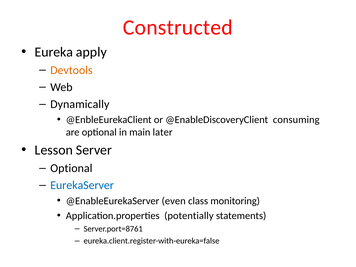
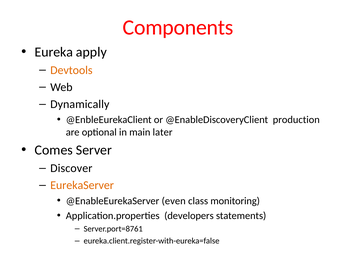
Constructed: Constructed -> Components
consuming: consuming -> production
Lesson: Lesson -> Comes
Optional at (71, 168): Optional -> Discover
EurekaServer colour: blue -> orange
potentially: potentially -> developers
